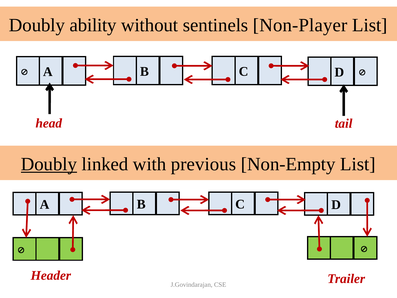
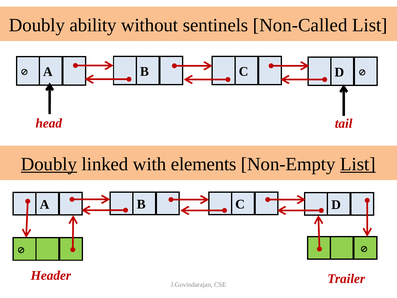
Non-Player: Non-Player -> Non-Called
previous: previous -> elements
List at (358, 164) underline: none -> present
